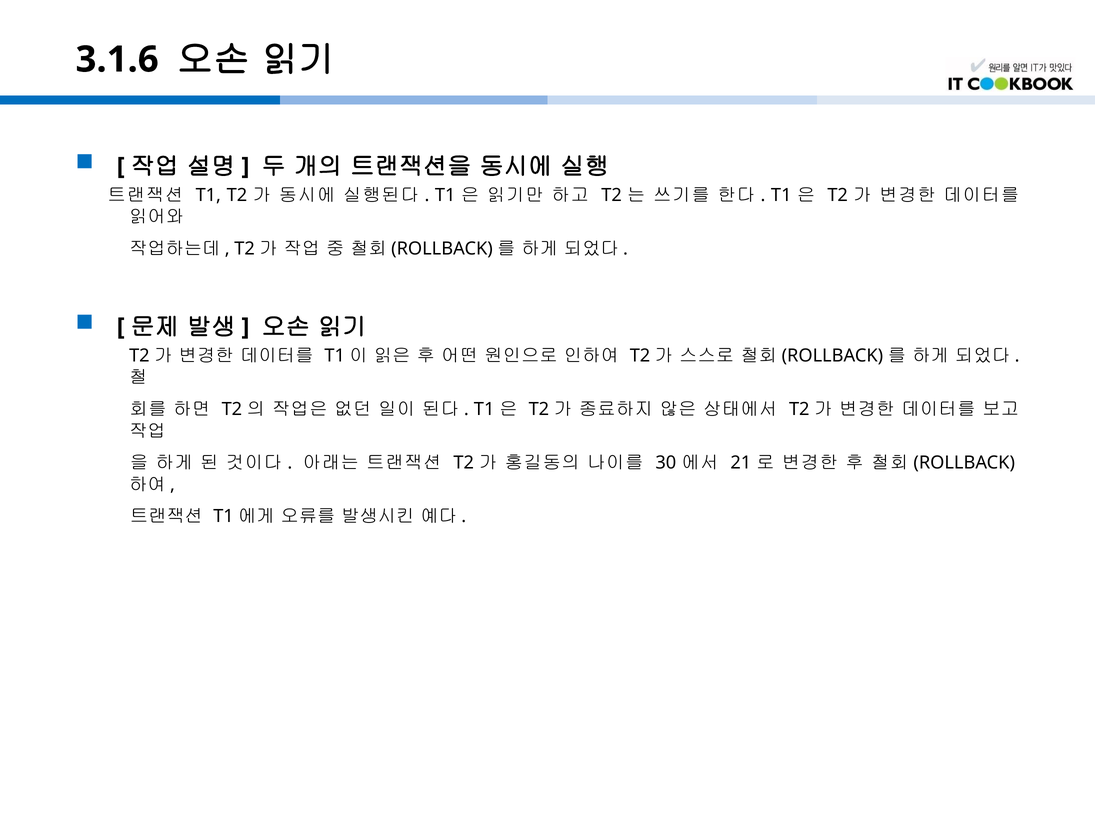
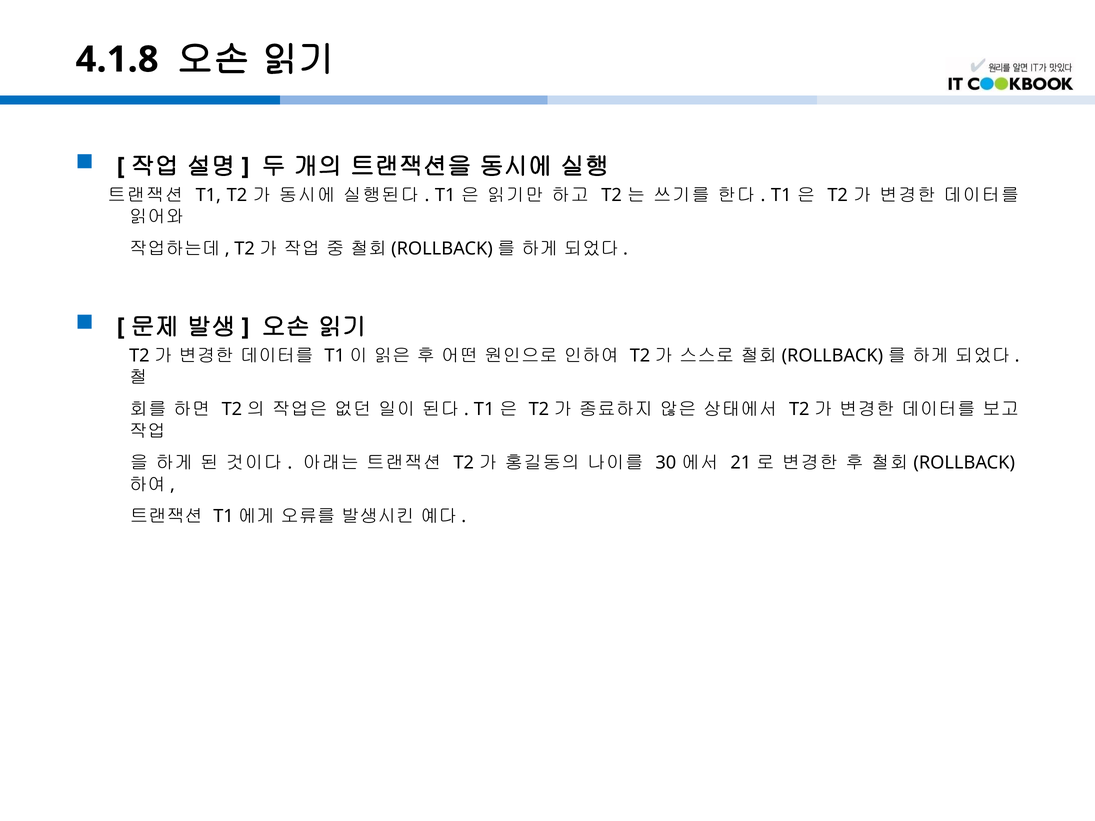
3.1.6: 3.1.6 -> 4.1.8
